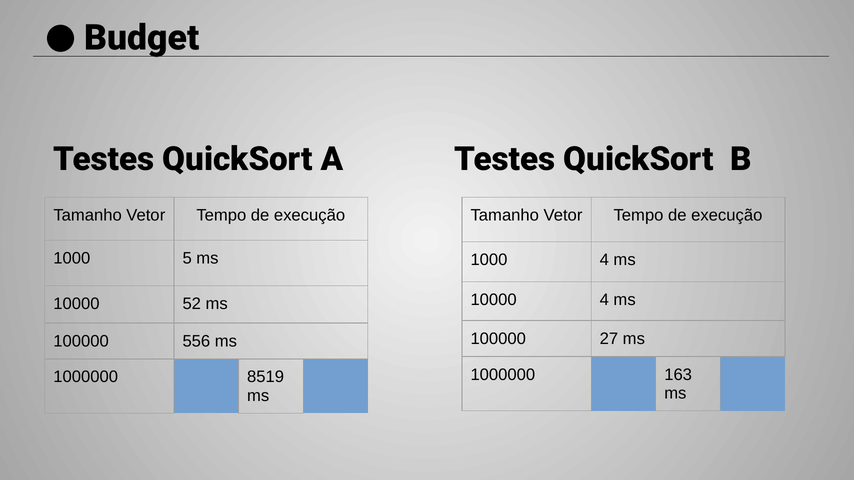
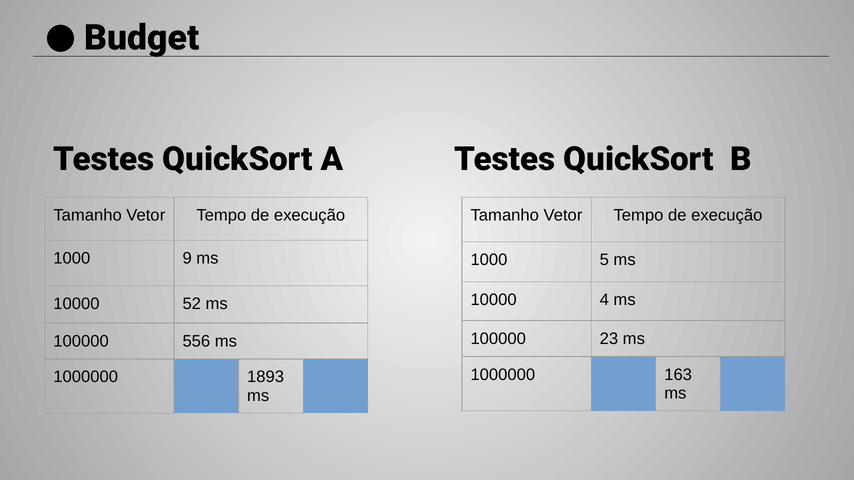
5: 5 -> 9
1000 4: 4 -> 5
27: 27 -> 23
8519: 8519 -> 1893
